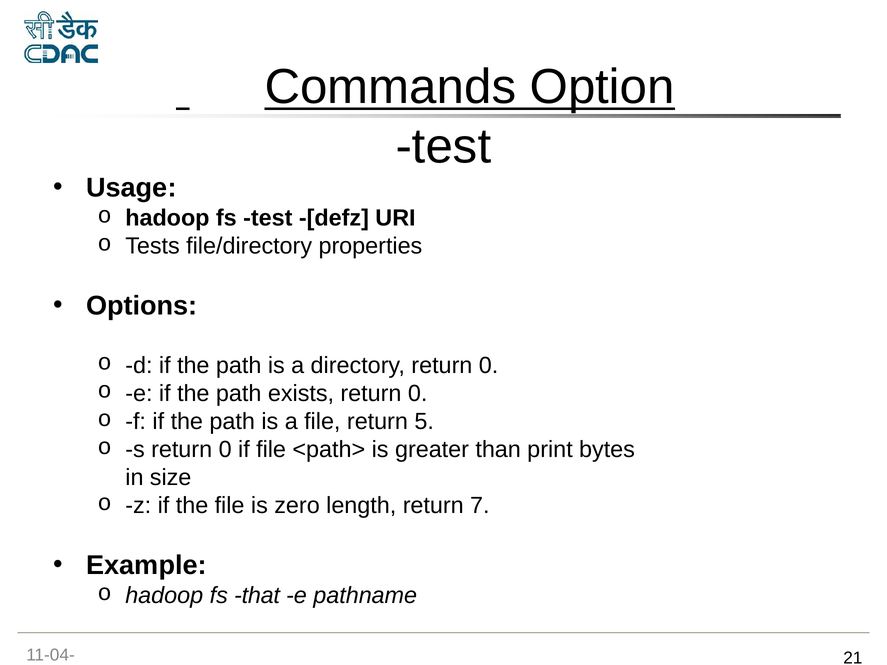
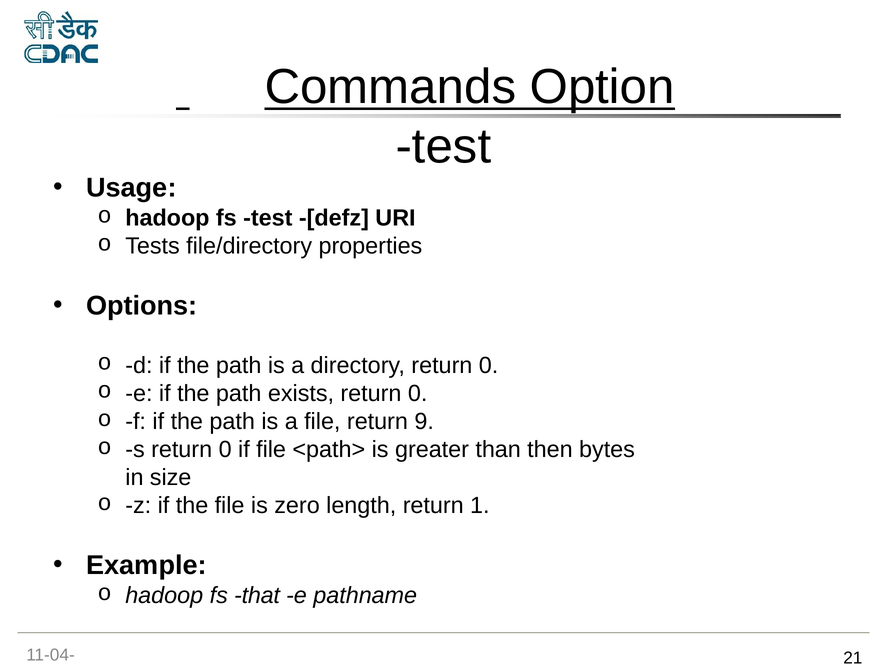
5: 5 -> 9
print: print -> then
7: 7 -> 1
